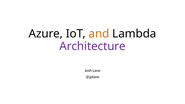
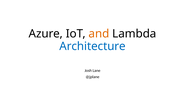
Architecture colour: purple -> blue
